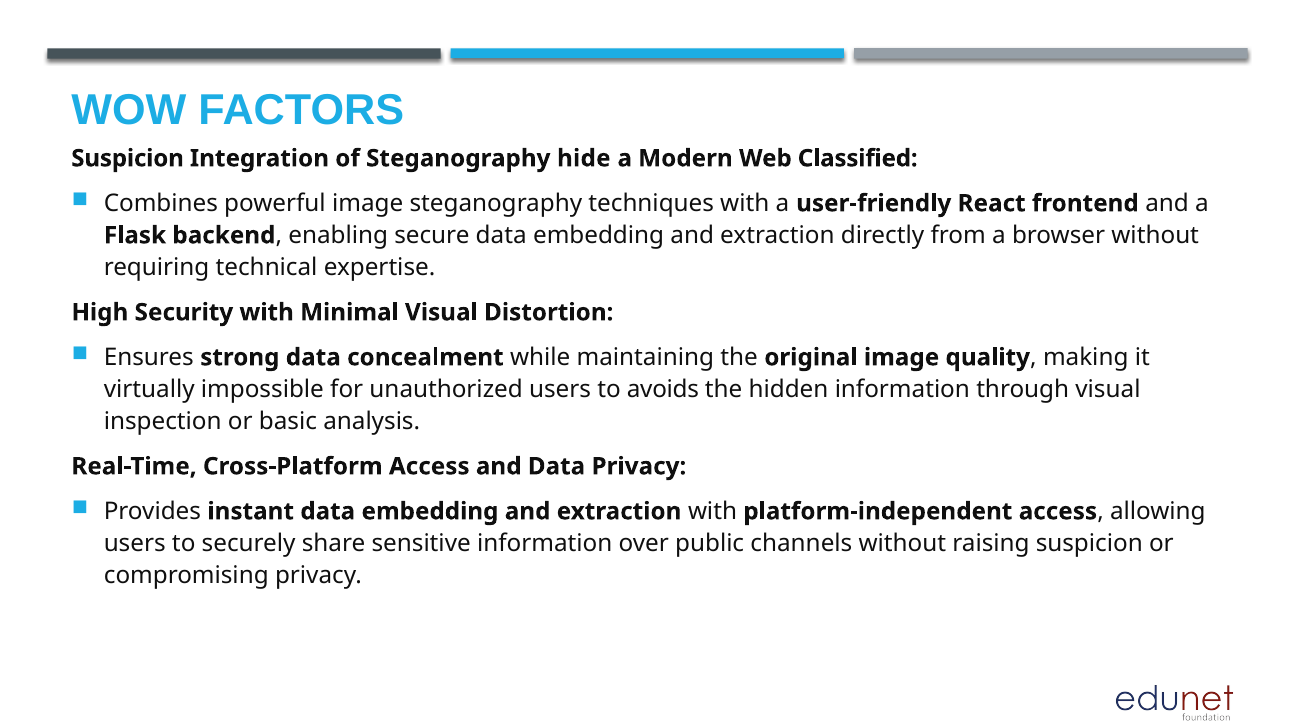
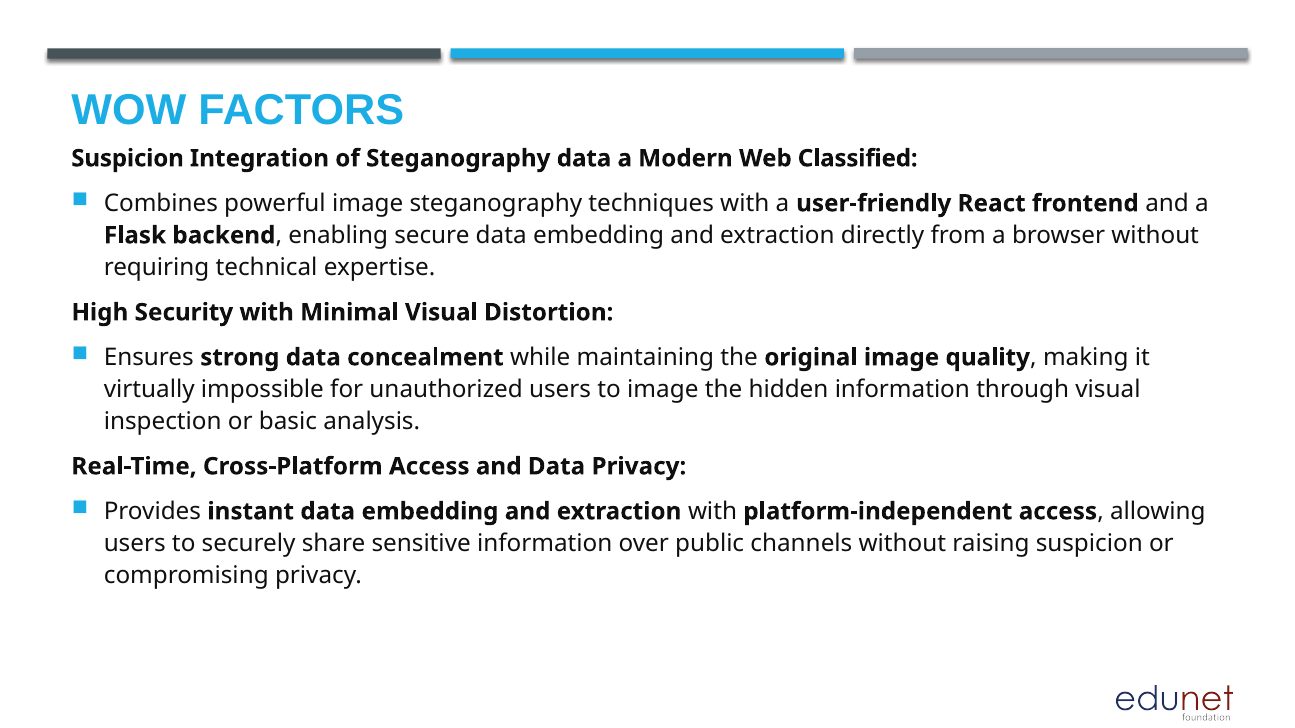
Steganography hide: hide -> data
to avoids: avoids -> image
